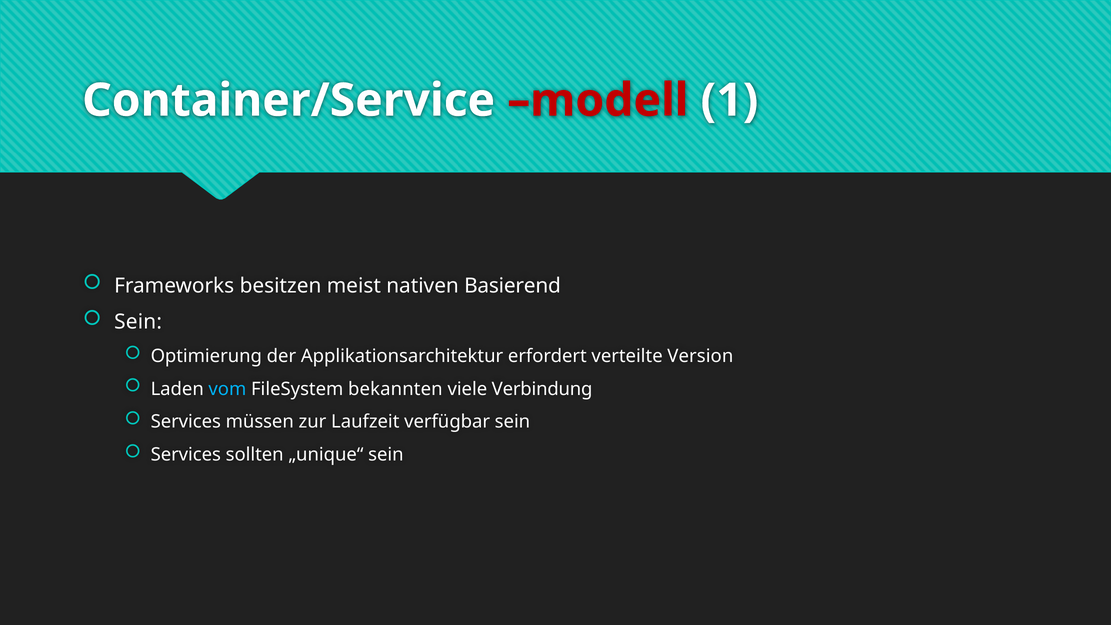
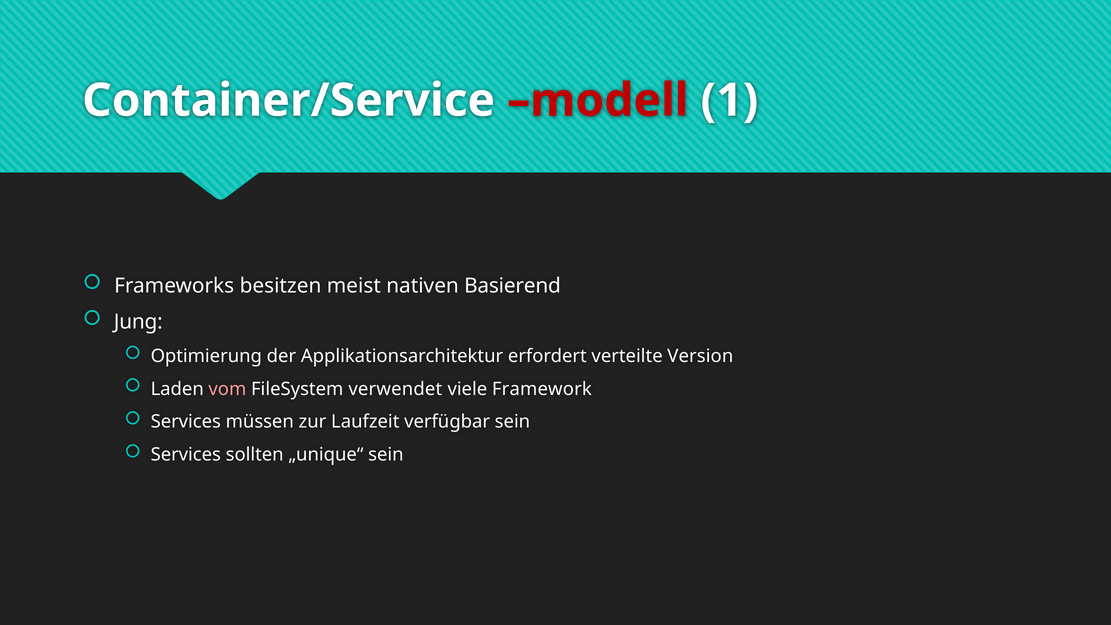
Sein at (138, 322): Sein -> Jung
vom colour: light blue -> pink
bekannten: bekannten -> verwendet
Verbindung: Verbindung -> Framework
